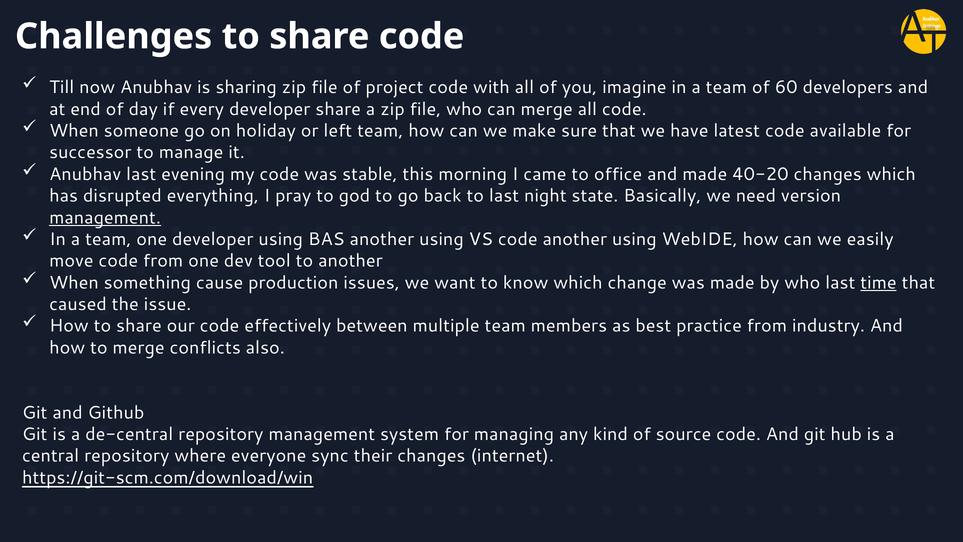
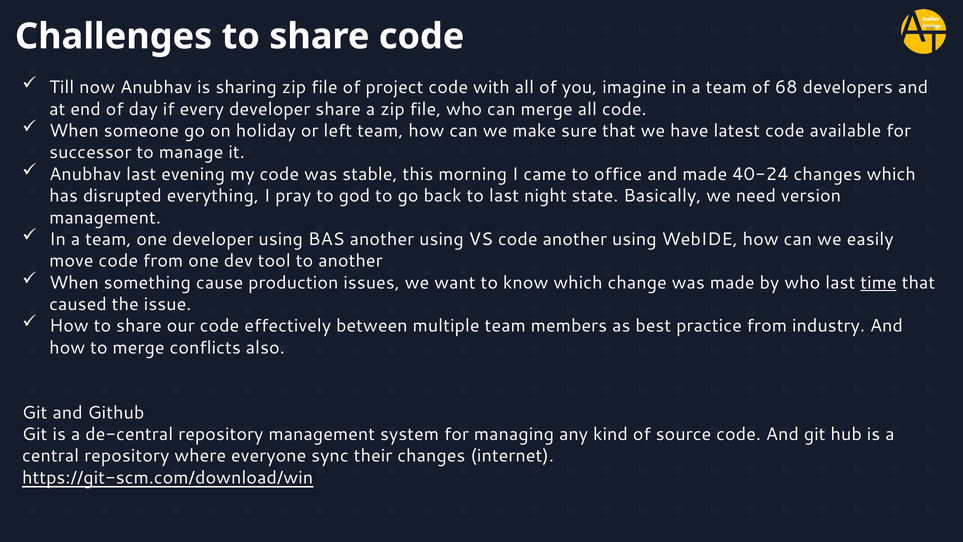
60: 60 -> 68
40-20: 40-20 -> 40-24
management at (105, 217) underline: present -> none
